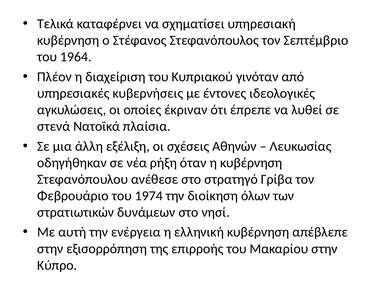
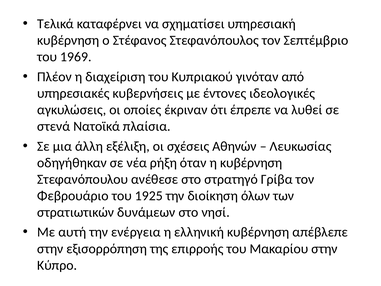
1964: 1964 -> 1969
1974: 1974 -> 1925
